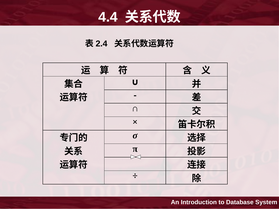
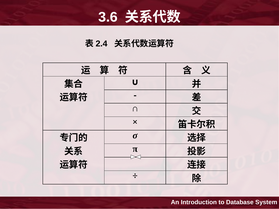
4.4: 4.4 -> 3.6
